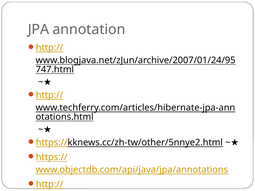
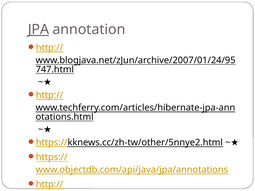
JPA underline: none -> present
